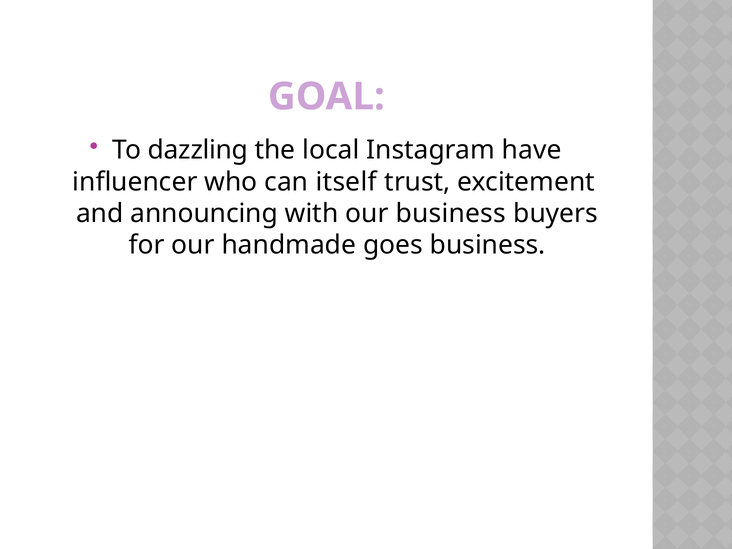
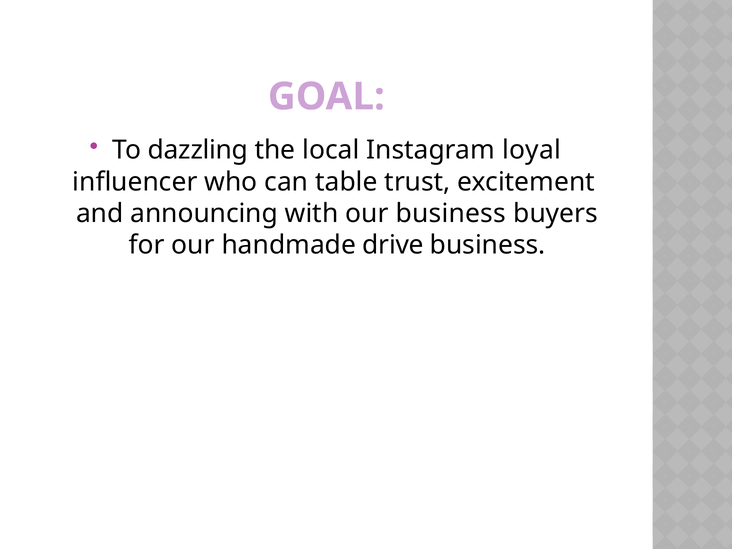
have: have -> loyal
itself: itself -> table
goes: goes -> drive
